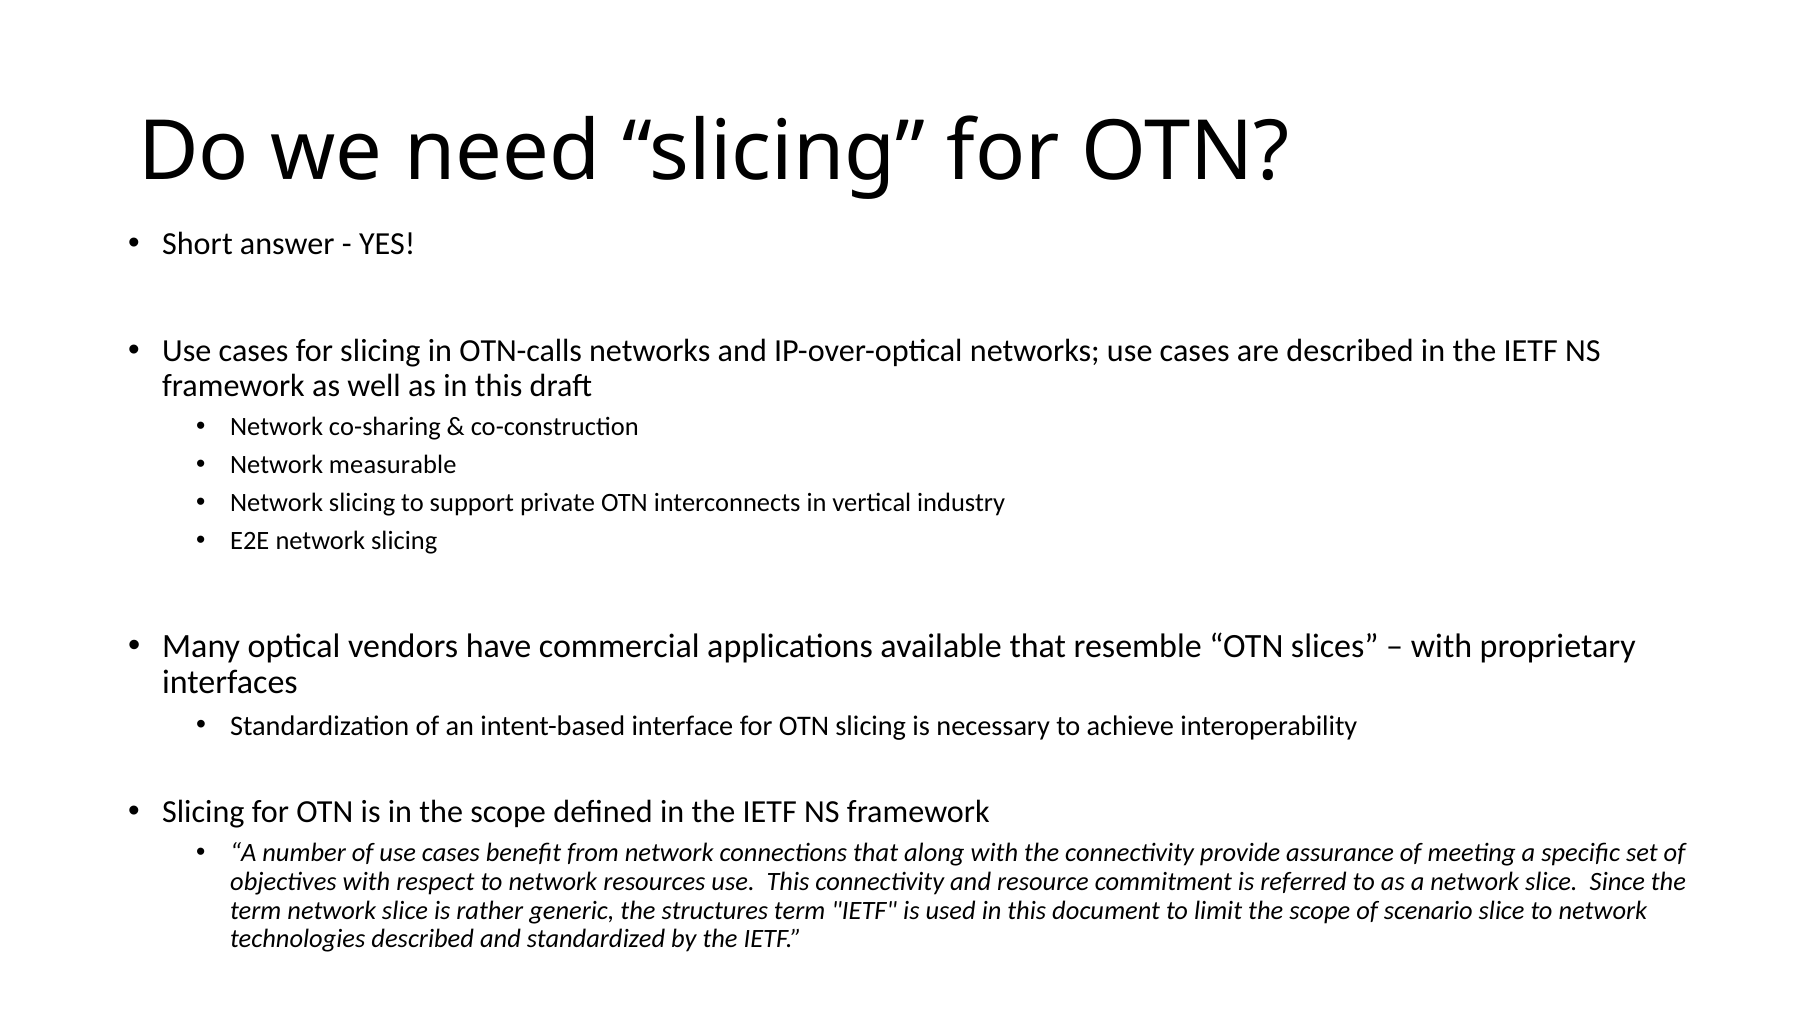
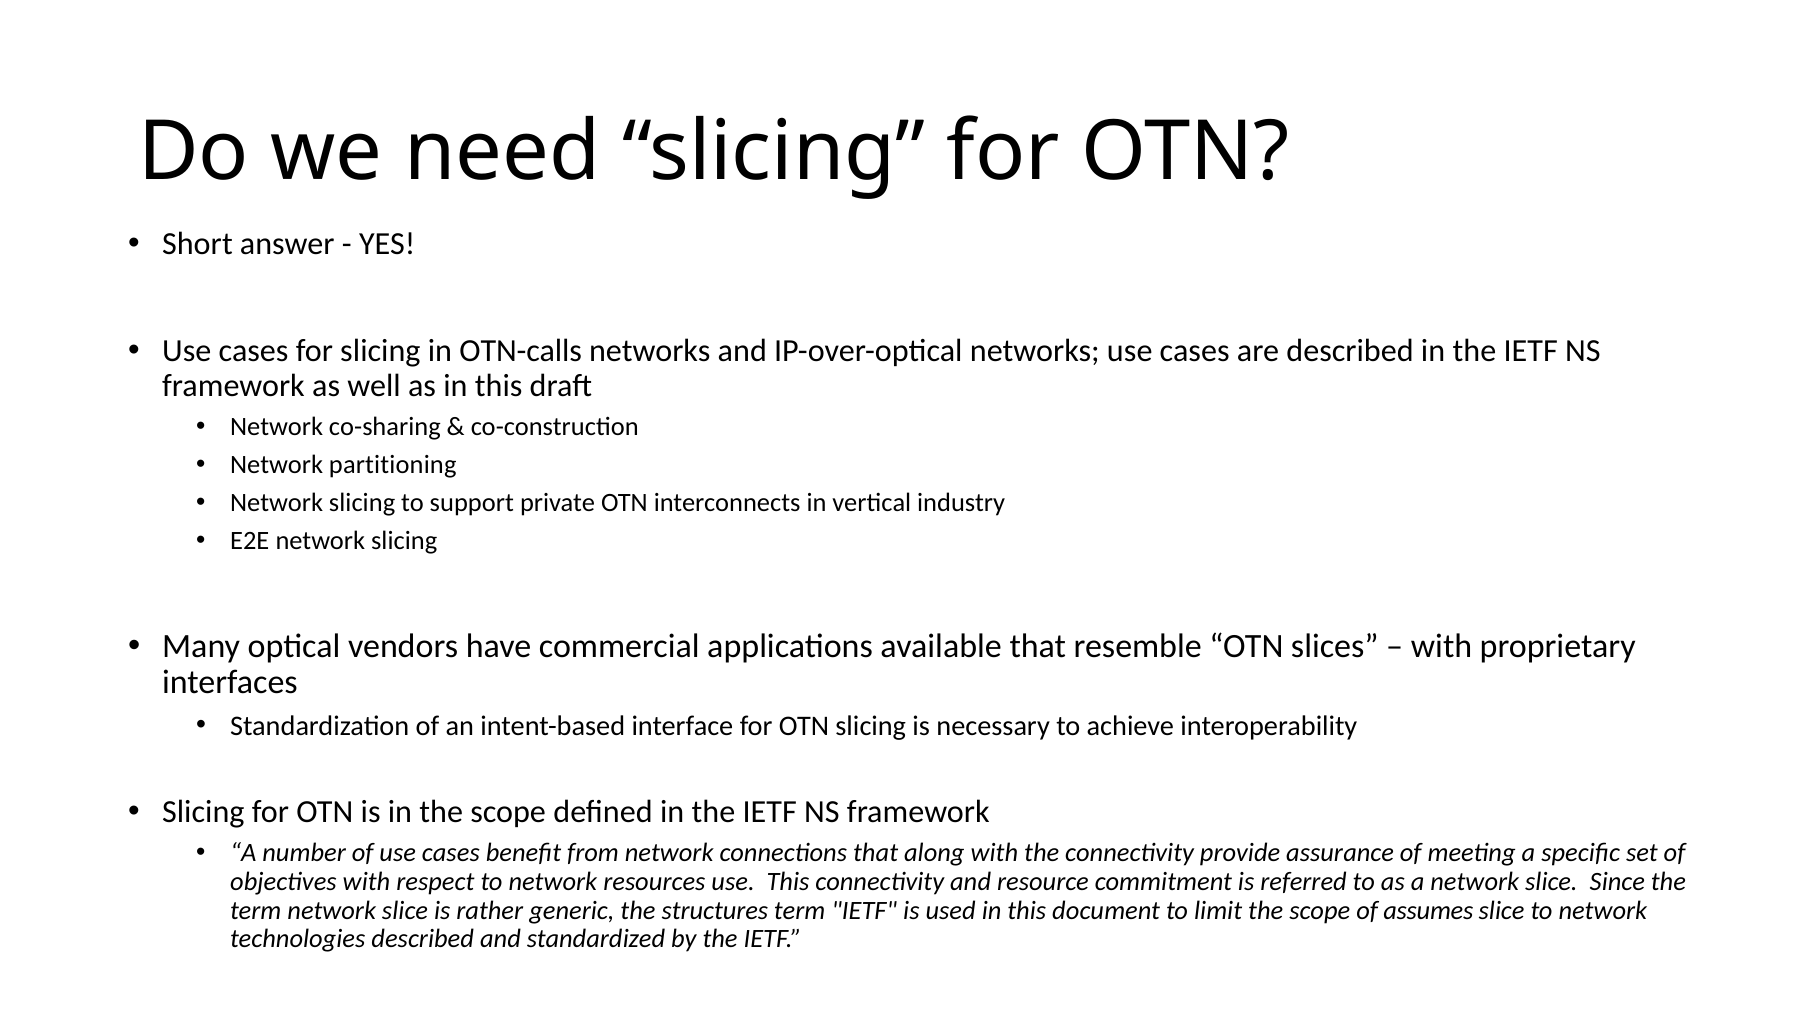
measurable: measurable -> partitioning
scenario: scenario -> assumes
